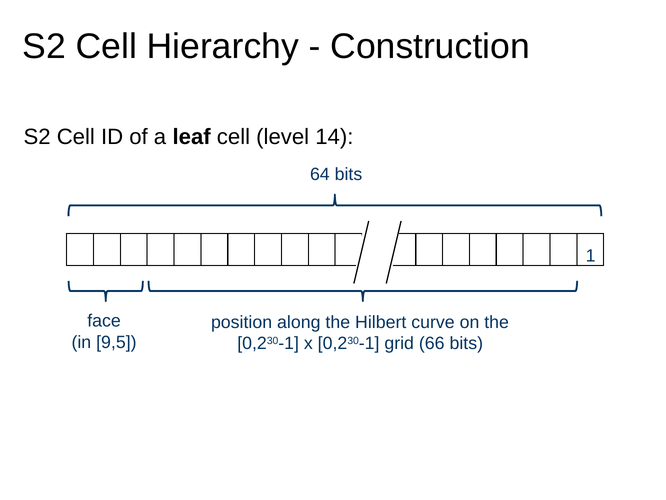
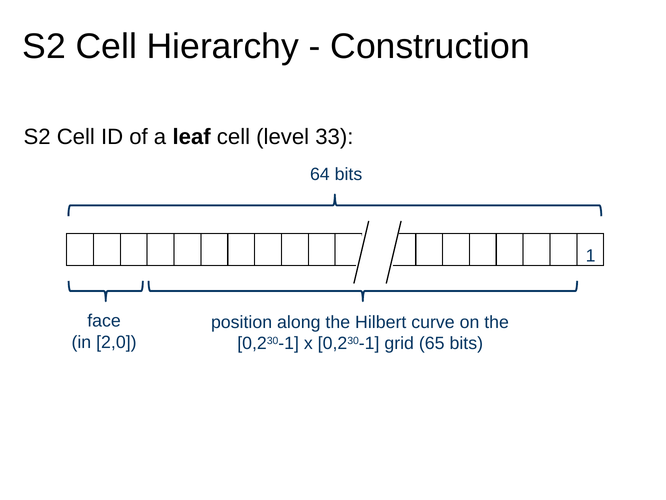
14: 14 -> 33
9,5: 9,5 -> 2,0
66: 66 -> 65
